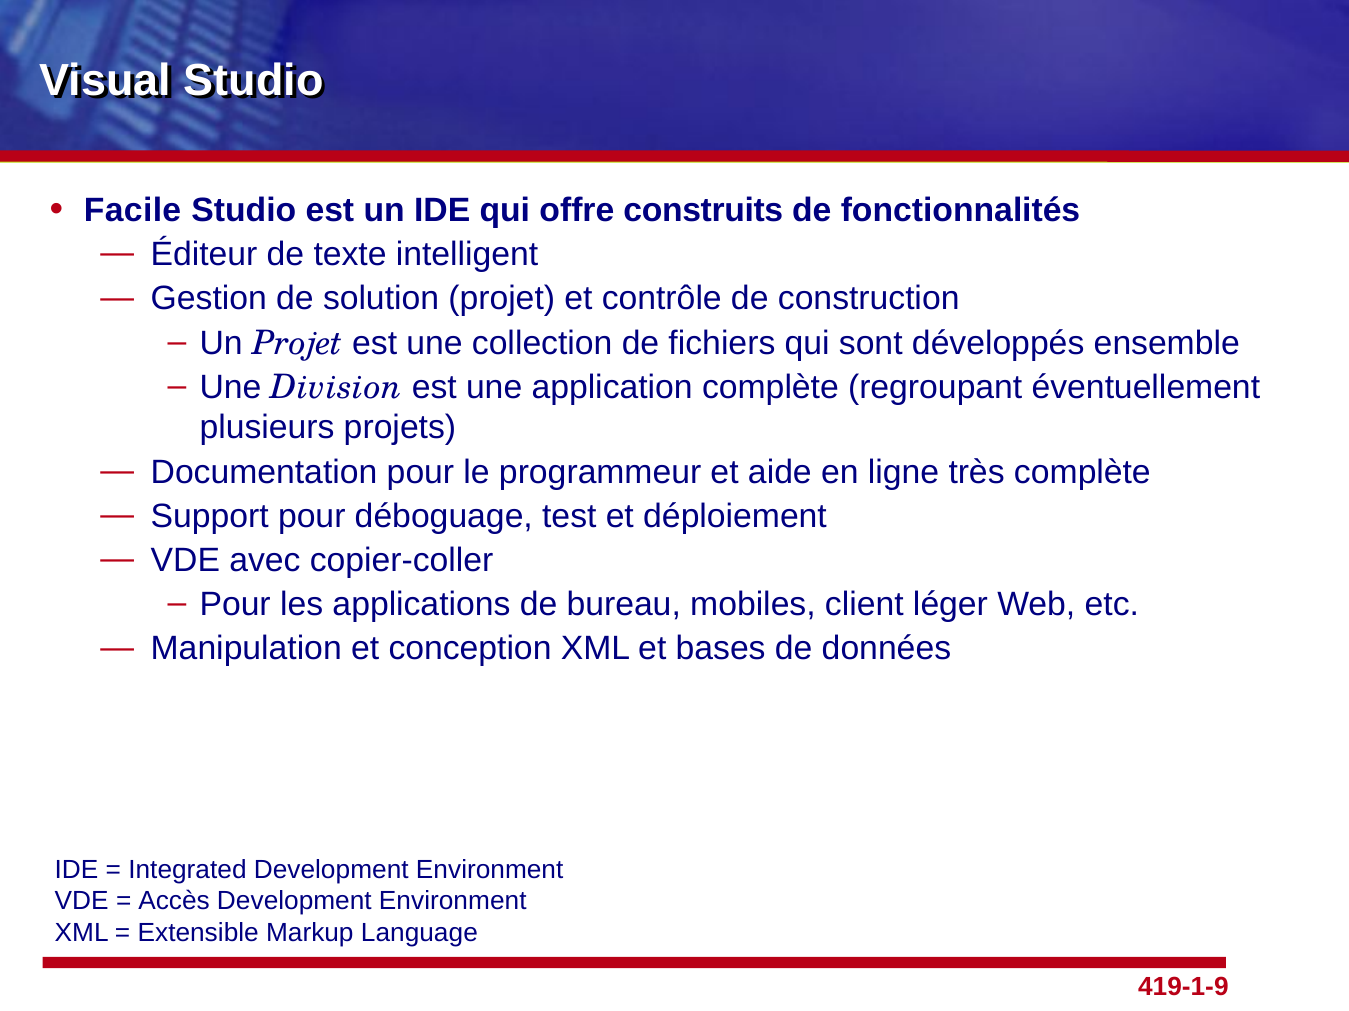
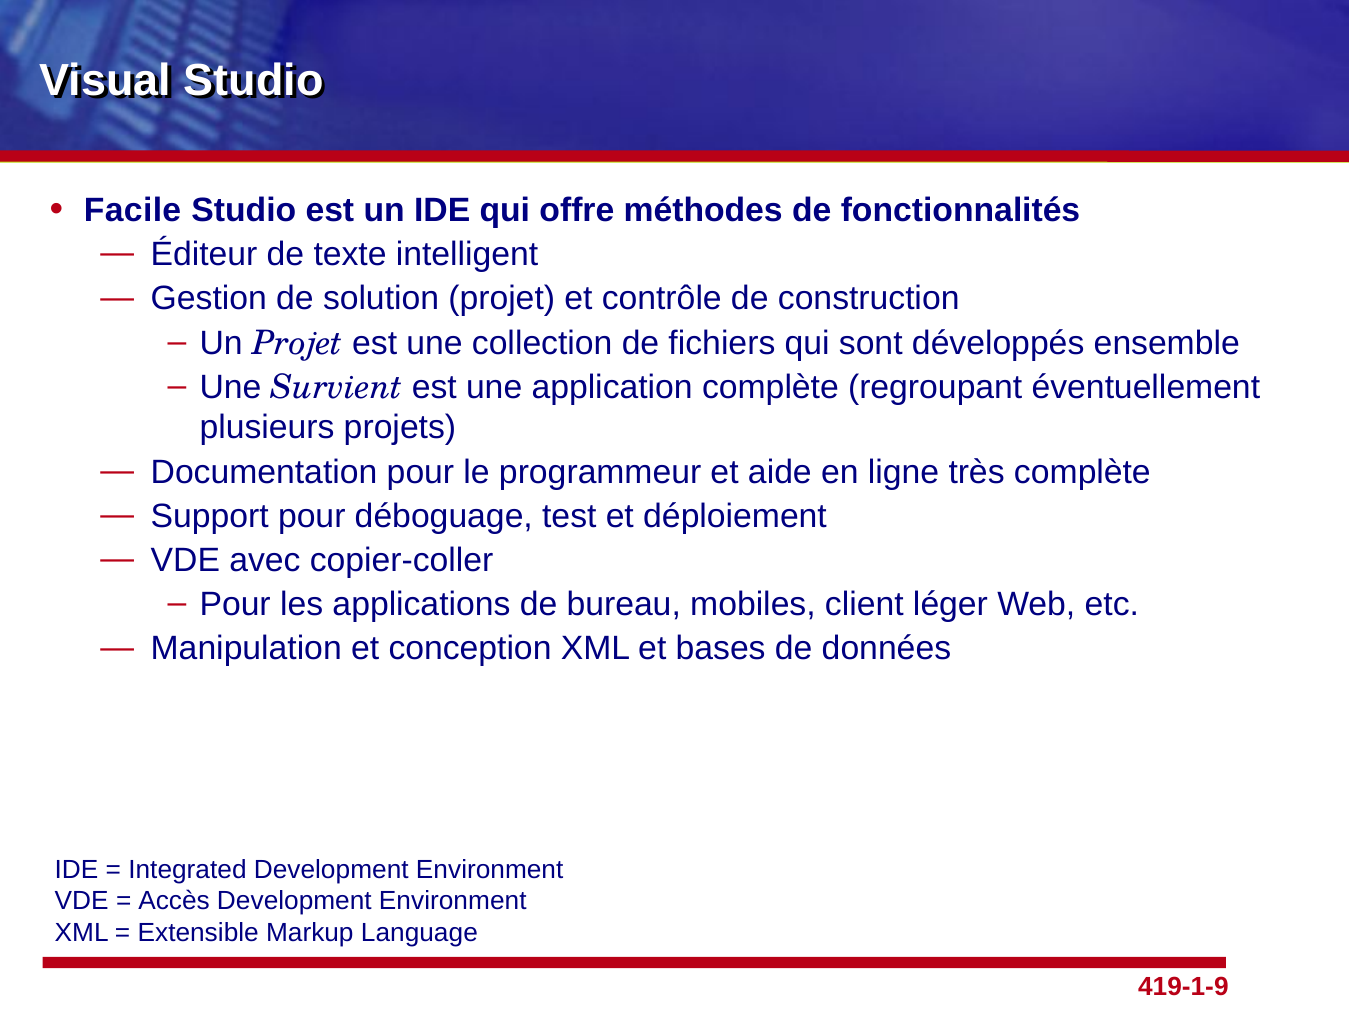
construits: construits -> méthodes
Division: Division -> Survient
